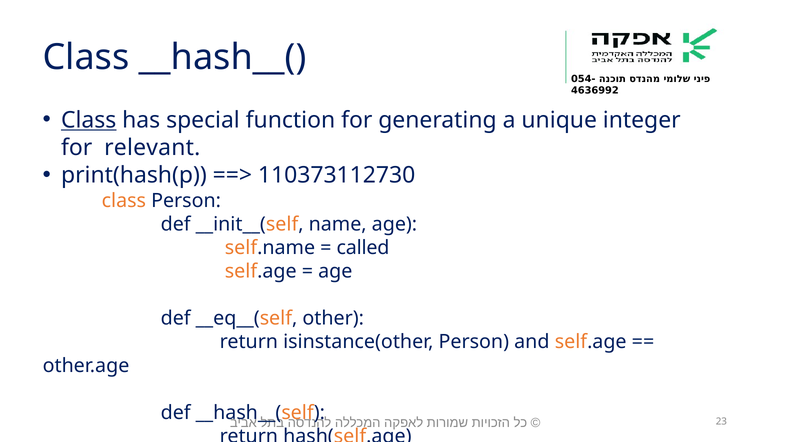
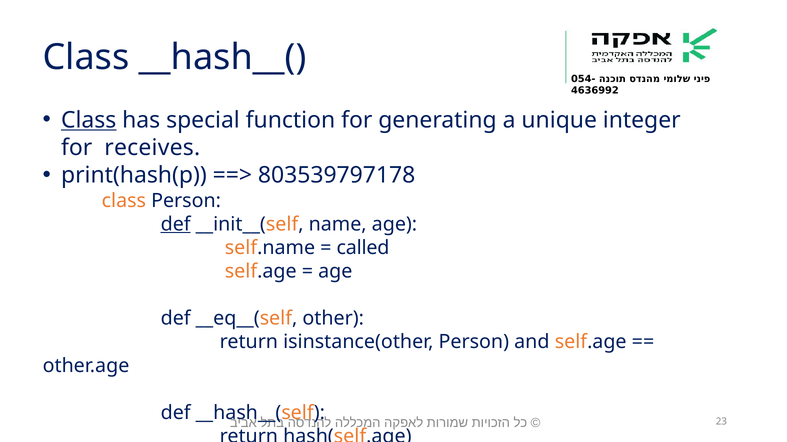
relevant: relevant -> receives
110373112730: 110373112730 -> 803539797178
def at (176, 224) underline: none -> present
